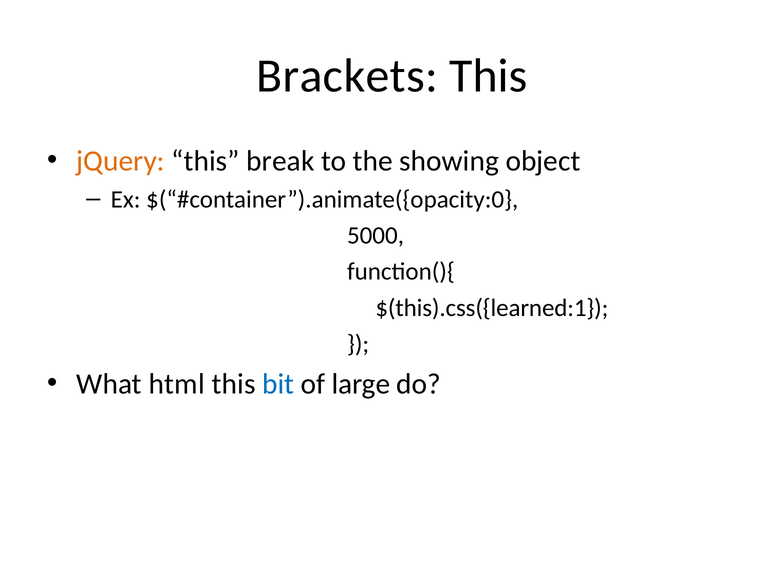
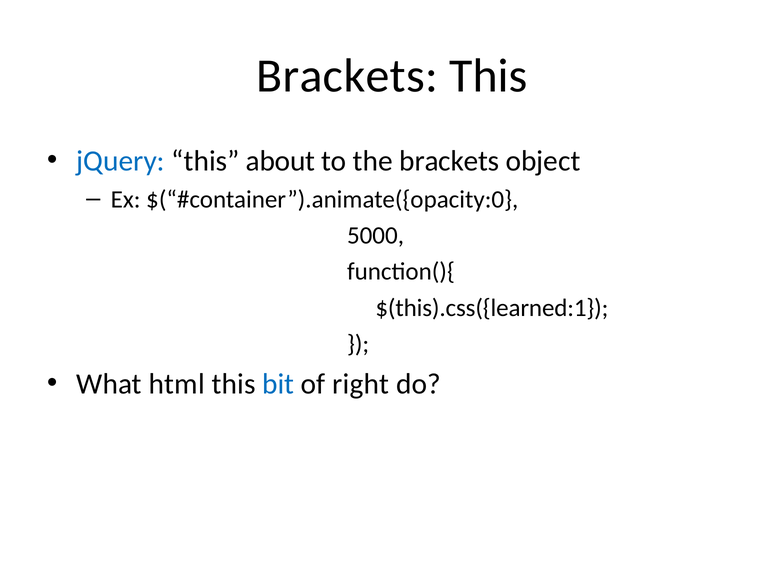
jQuery colour: orange -> blue
break: break -> about
the showing: showing -> brackets
large: large -> right
